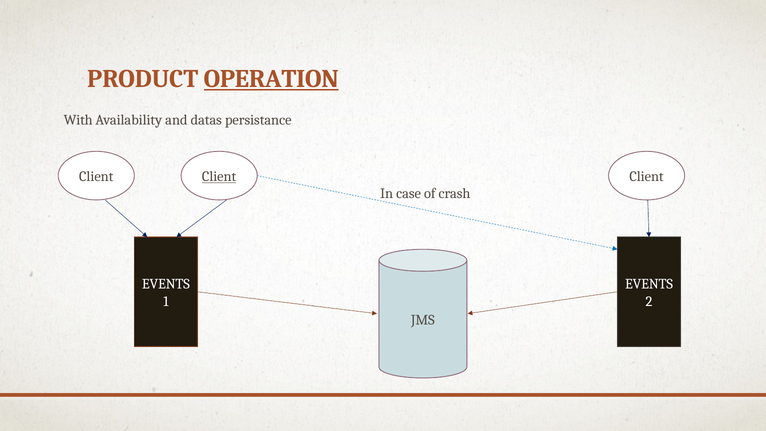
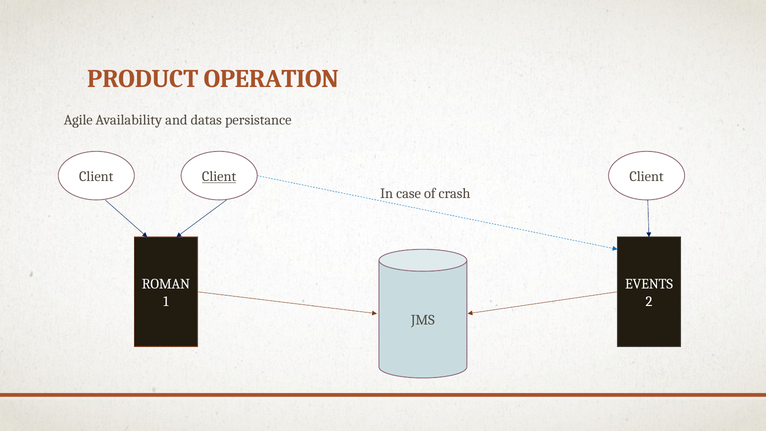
OPERATION underline: present -> none
With: With -> Agile
EVENTS at (166, 284): EVENTS -> ROMAN
